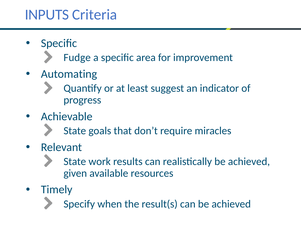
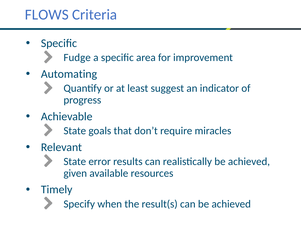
INPUTS: INPUTS -> FLOWS
work: work -> error
